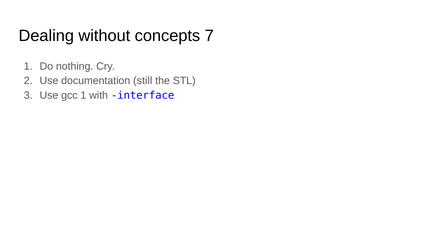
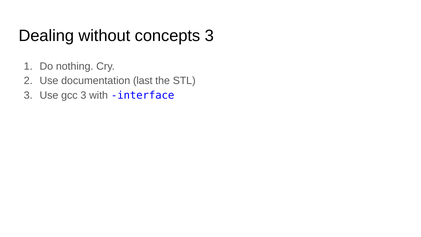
concepts 7: 7 -> 3
still: still -> last
gcc 1: 1 -> 3
